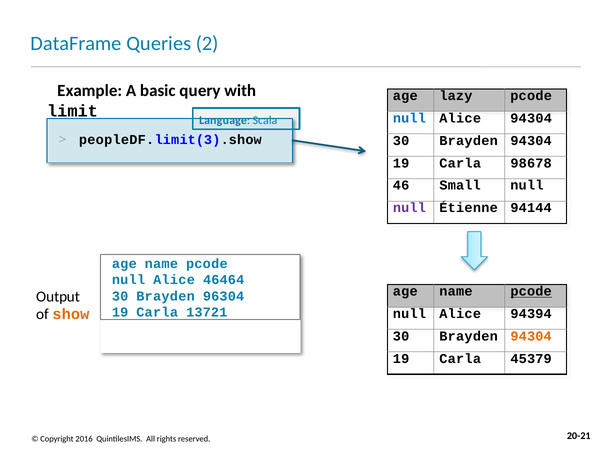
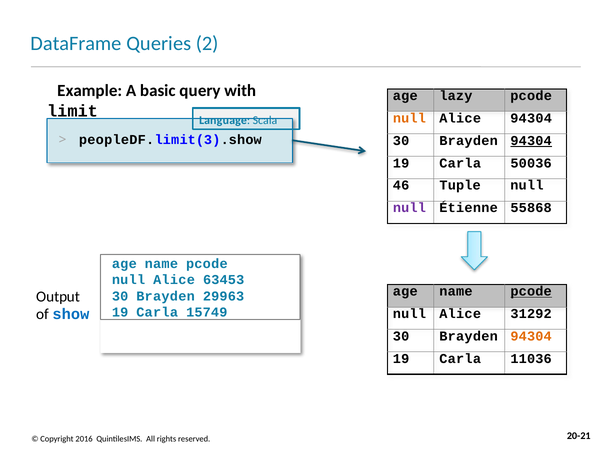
null at (409, 118) colour: blue -> orange
94304 at (531, 140) underline: none -> present
98678: 98678 -> 50036
Small: Small -> Tuple
94144: 94144 -> 55868
46464: 46464 -> 63453
96304: 96304 -> 29963
13721: 13721 -> 15749
show colour: orange -> blue
94394: 94394 -> 31292
45379: 45379 -> 11036
